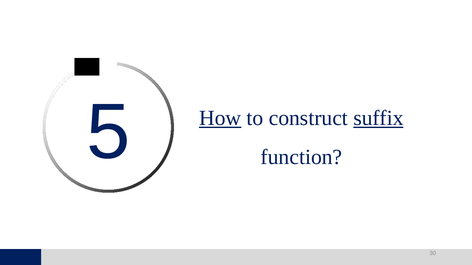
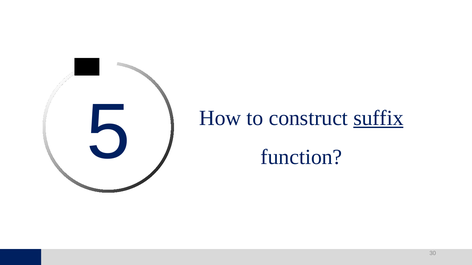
How underline: present -> none
